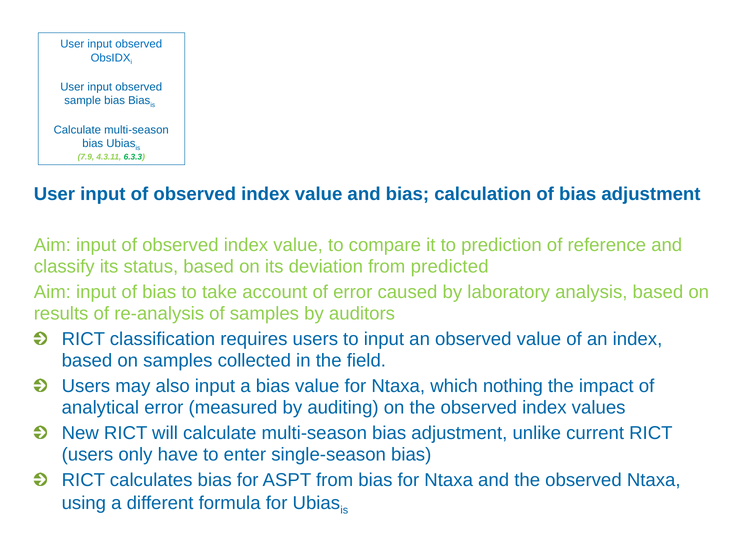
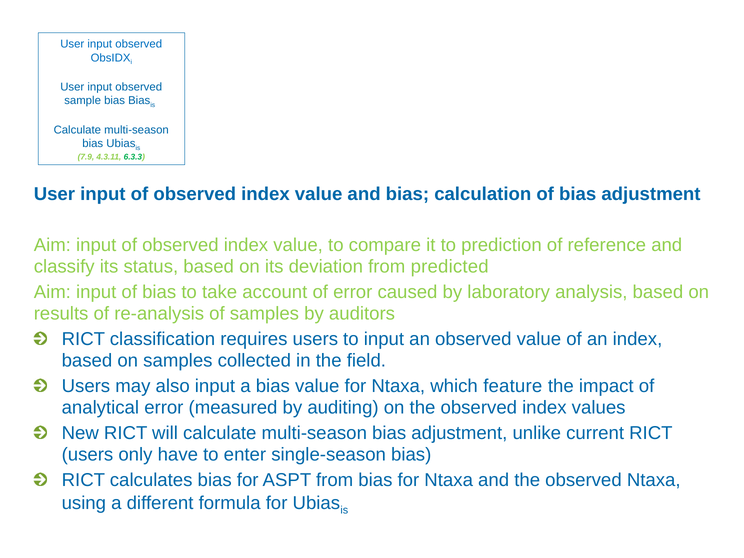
nothing: nothing -> feature
